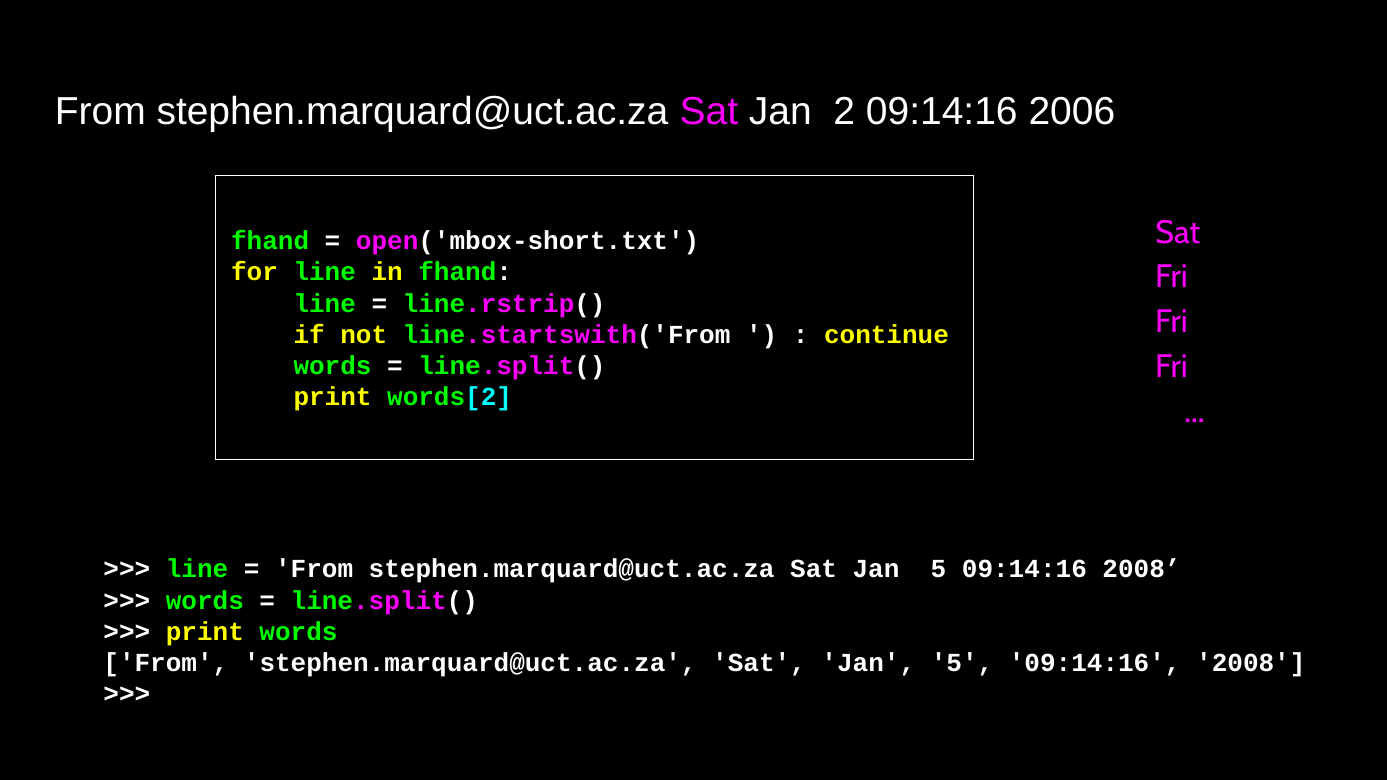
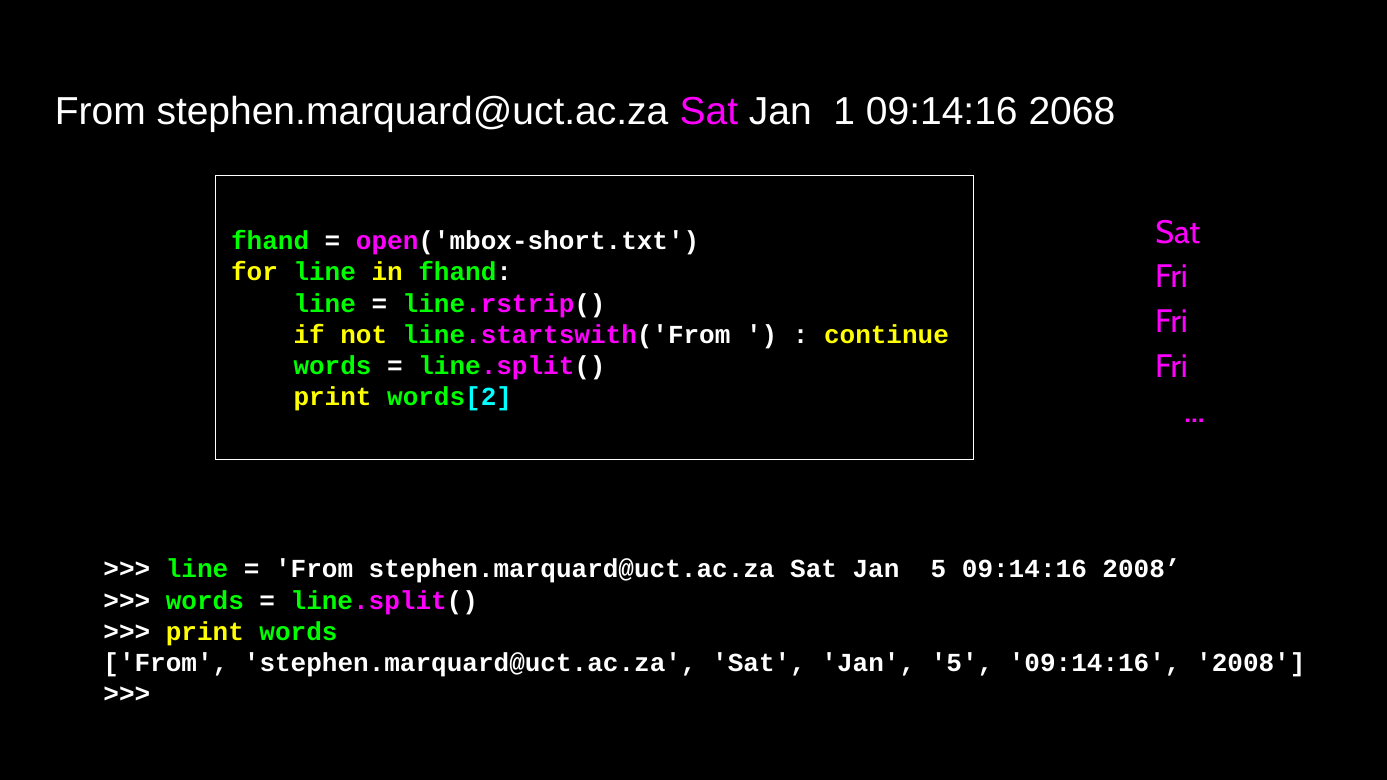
2: 2 -> 1
2006: 2006 -> 2068
